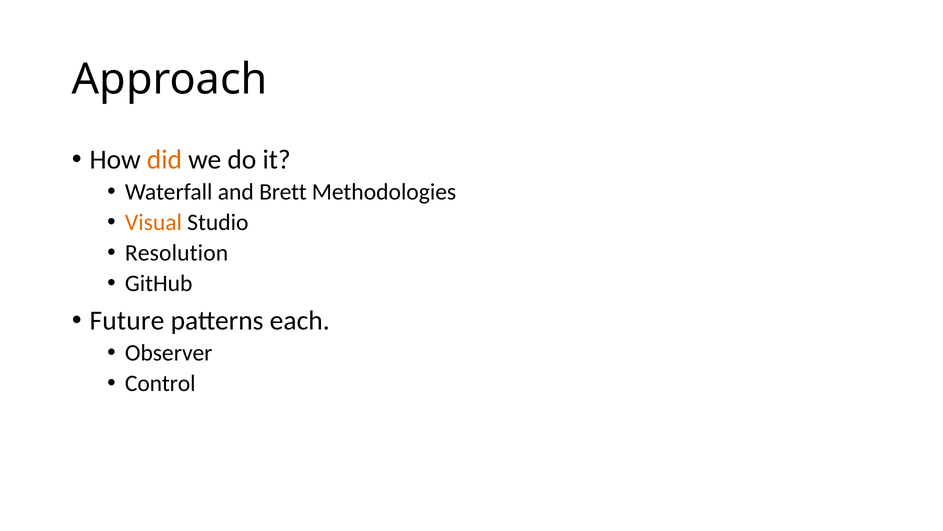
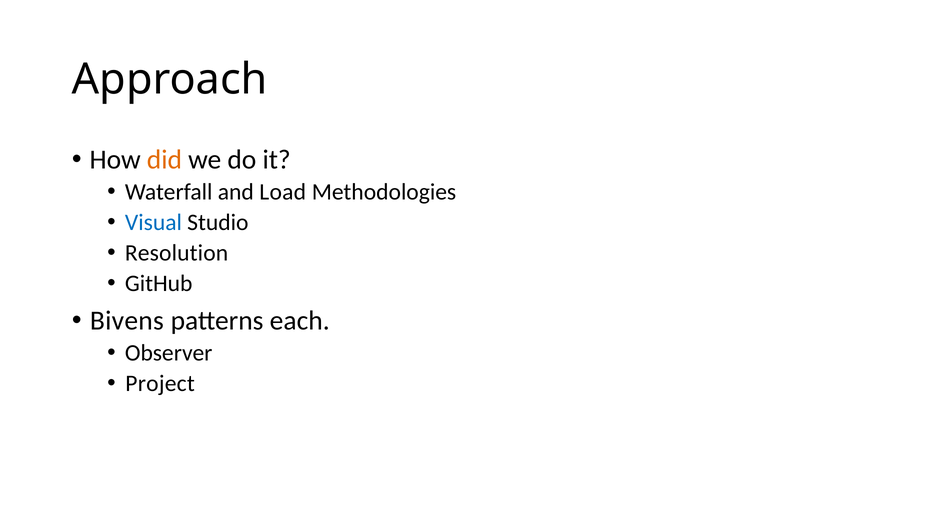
Brett: Brett -> Load
Visual colour: orange -> blue
Future: Future -> Bivens
Control: Control -> Project
